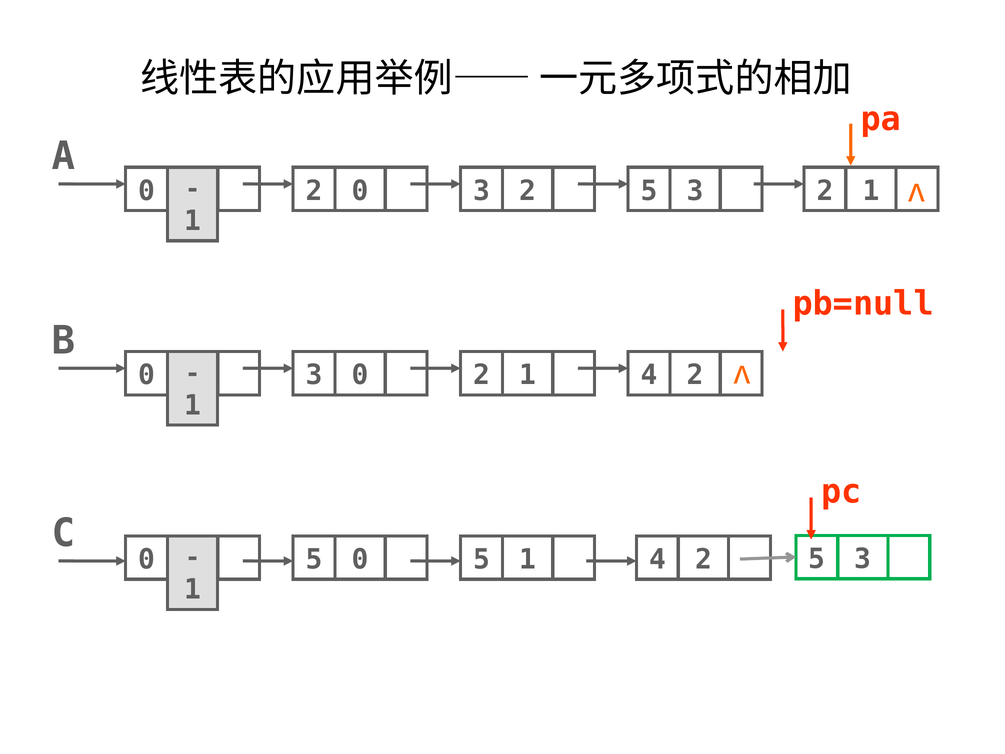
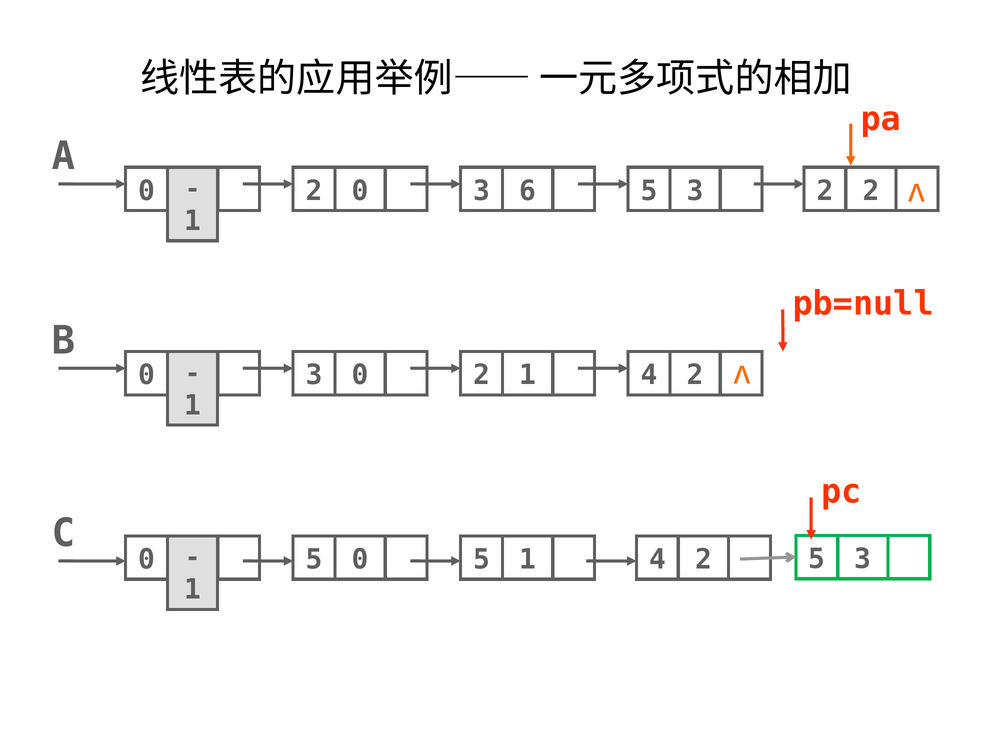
2 at (528, 191): 2 -> 6
1 at (871, 191): 1 -> 2
